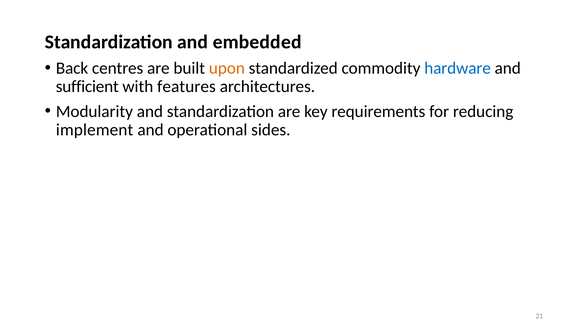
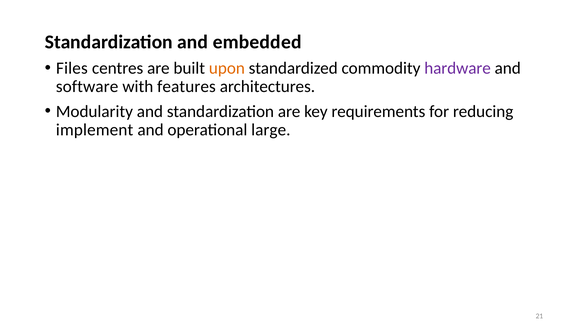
Back: Back -> Files
hardware colour: blue -> purple
sufficient: sufficient -> software
sides: sides -> large
